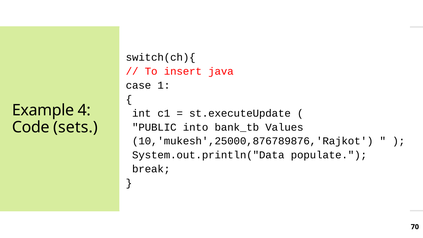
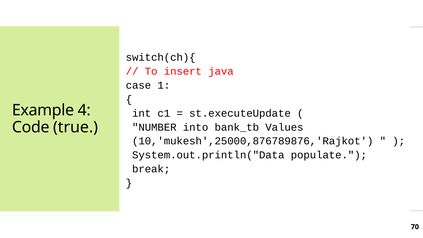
sets: sets -> true
PUBLIC: PUBLIC -> NUMBER
